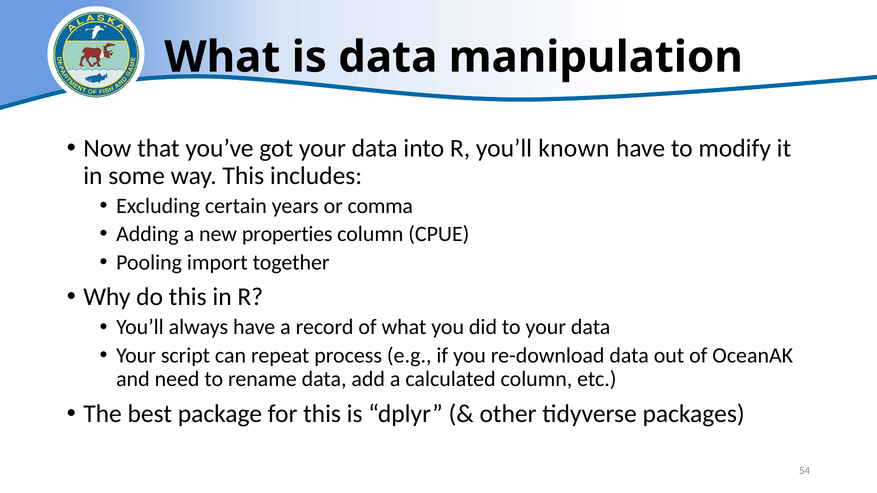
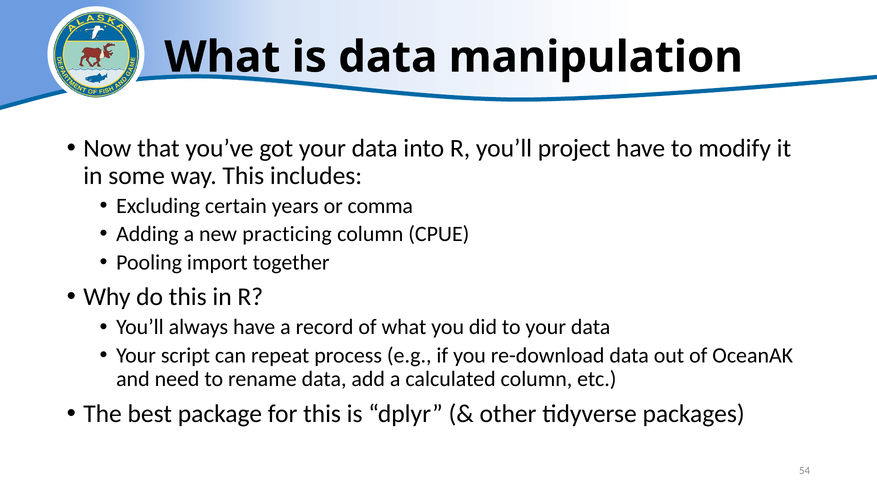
known: known -> project
properties: properties -> practicing
